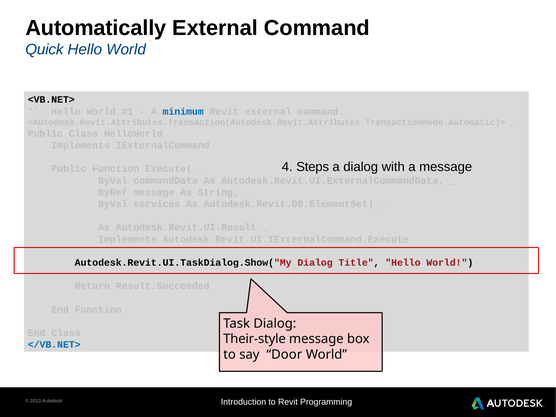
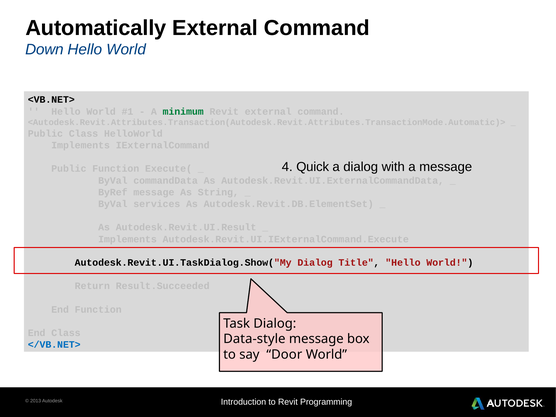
Quick: Quick -> Down
minimum colour: blue -> green
Steps: Steps -> Quick
Their-style: Their-style -> Data-style
